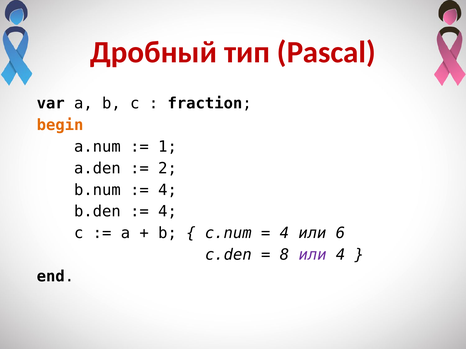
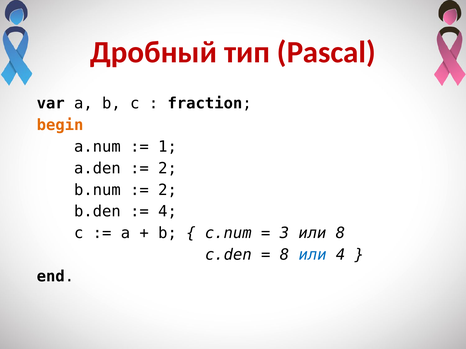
4 at (168, 190): 4 -> 2
4 at (284, 233): 4 -> 3
или 6: 6 -> 8
или at (313, 255) colour: purple -> blue
